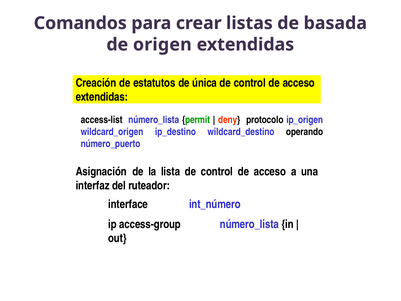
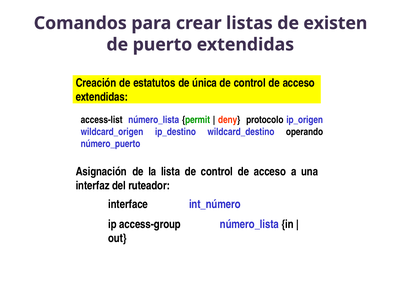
basada: basada -> existen
origen: origen -> puerto
